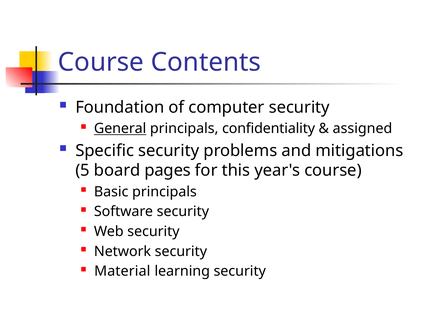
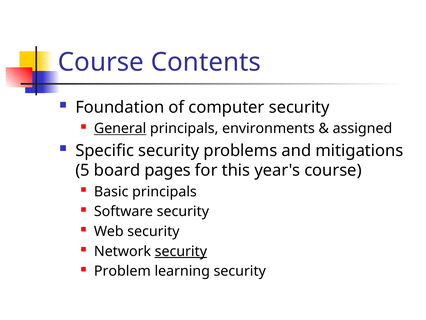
confidentiality: confidentiality -> environments
security at (181, 251) underline: none -> present
Material: Material -> Problem
